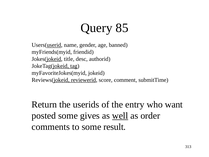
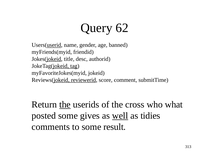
85: 85 -> 62
the at (65, 104) underline: none -> present
entry: entry -> cross
want: want -> what
order: order -> tidies
